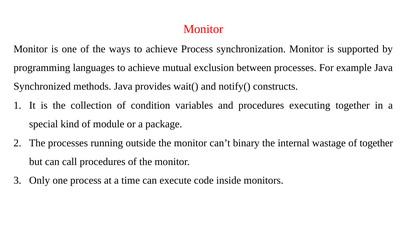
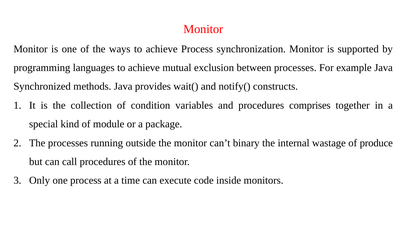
executing: executing -> comprises
of together: together -> produce
